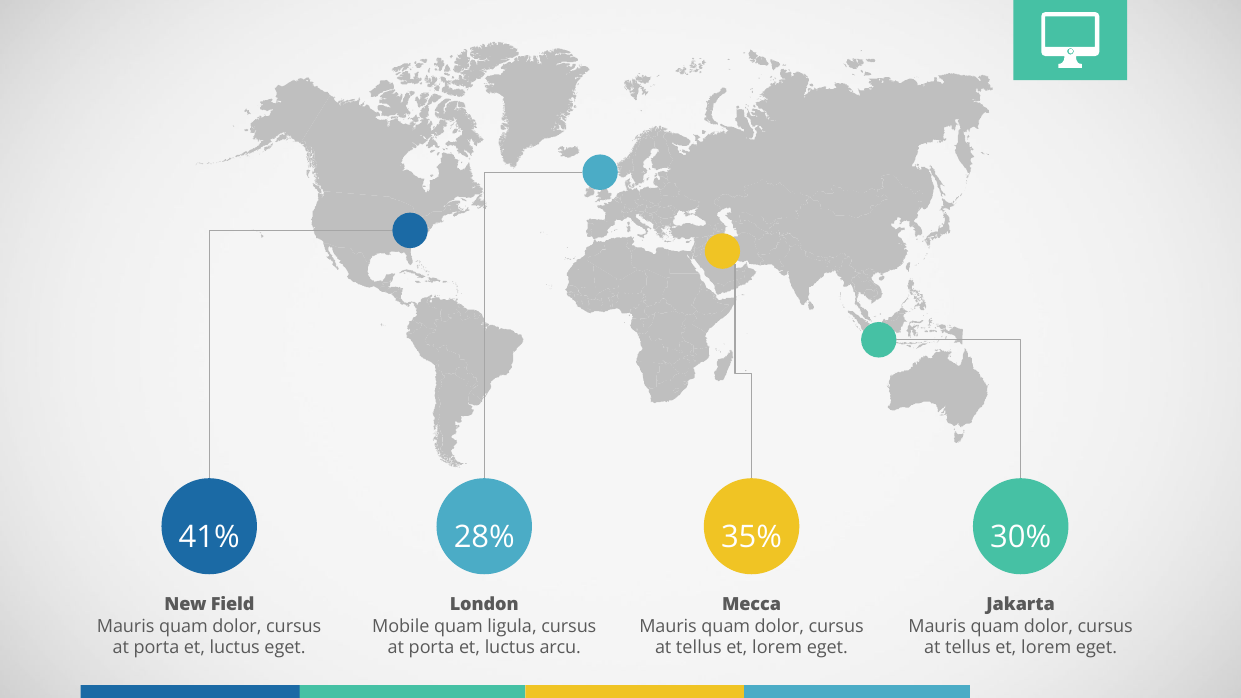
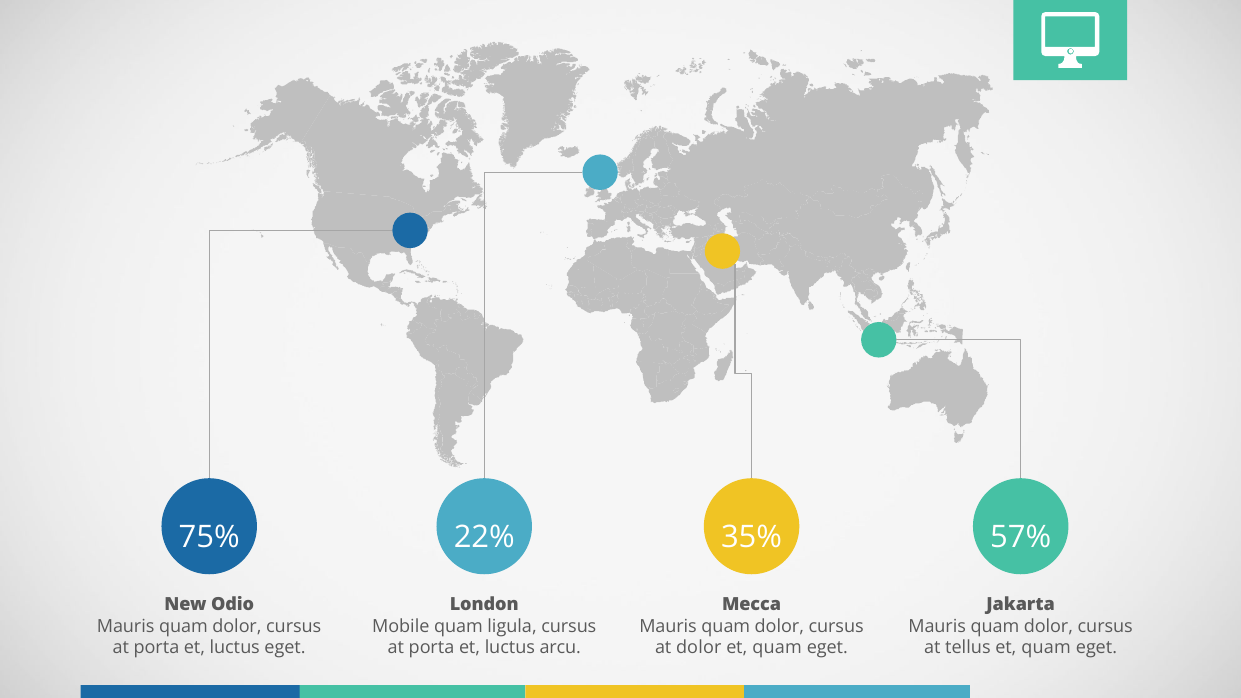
41%: 41% -> 75%
28%: 28% -> 22%
30%: 30% -> 57%
Field: Field -> Odio
tellus at (699, 648): tellus -> dolor
lorem at (777, 648): lorem -> quam
lorem at (1046, 648): lorem -> quam
